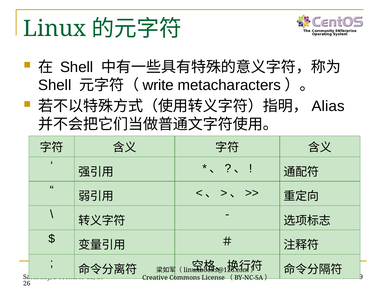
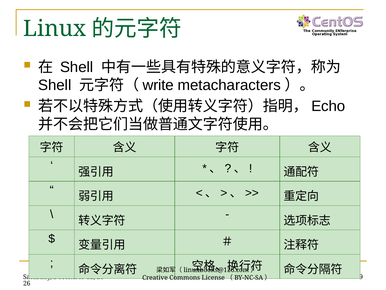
Alias: Alias -> Echo
